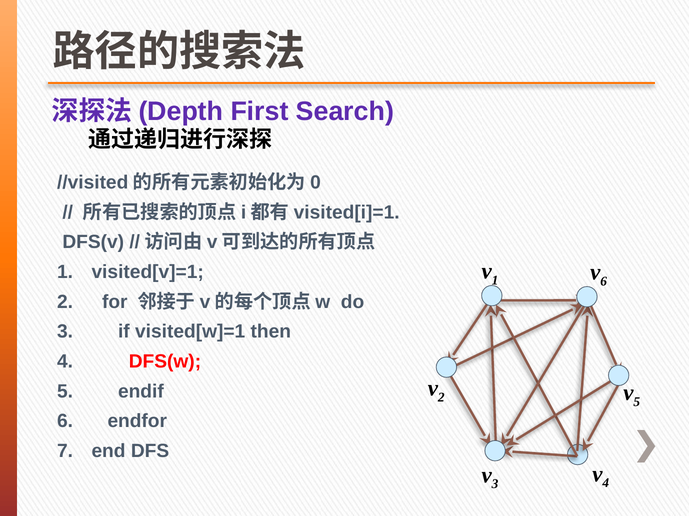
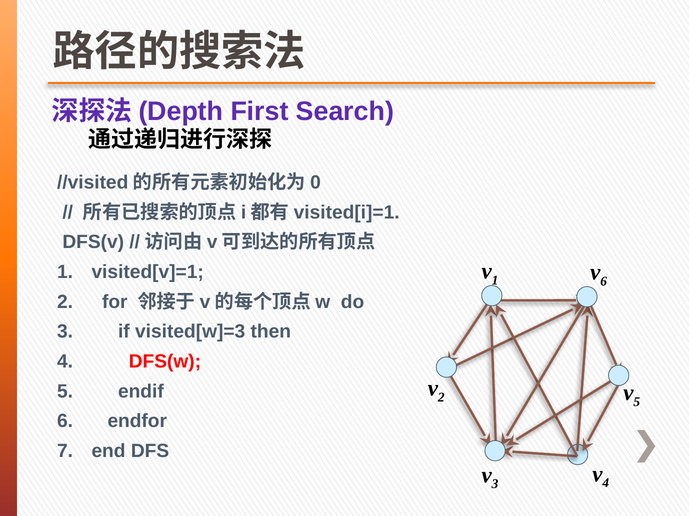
visited[w]=1: visited[w]=1 -> visited[w]=3
